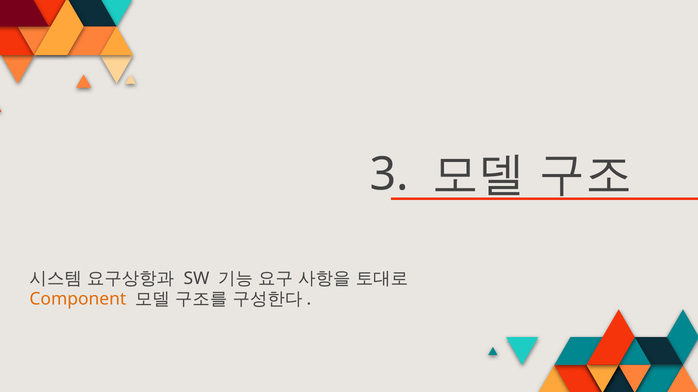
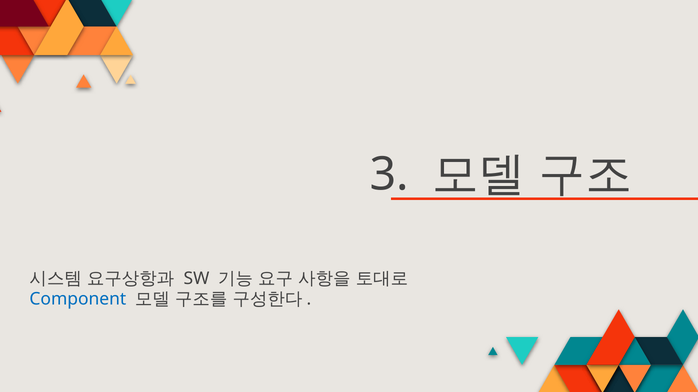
Component colour: orange -> blue
